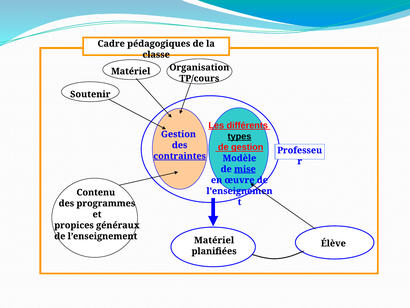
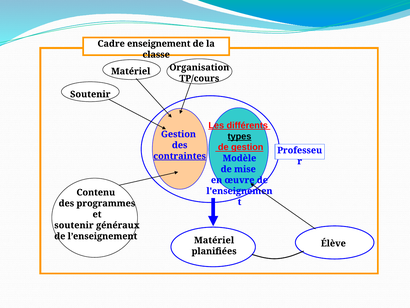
pédagogiques: pédagogiques -> enseignement
mise underline: present -> none
propices at (74, 225): propices -> soutenir
